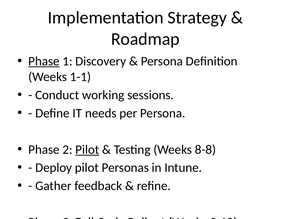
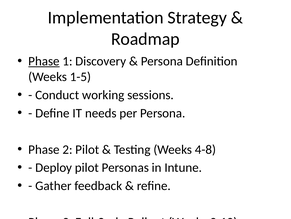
1-1: 1-1 -> 1-5
Pilot at (87, 149) underline: present -> none
8-8: 8-8 -> 4-8
